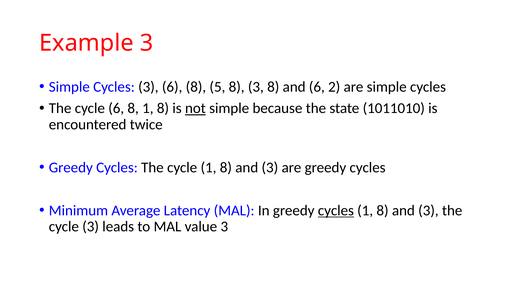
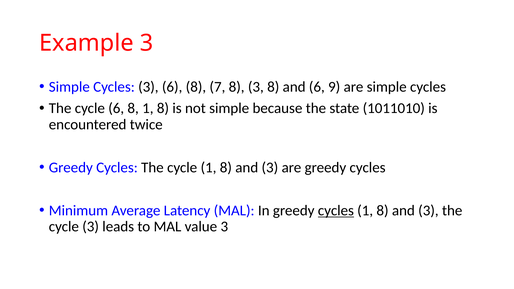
5: 5 -> 7
2: 2 -> 9
not underline: present -> none
